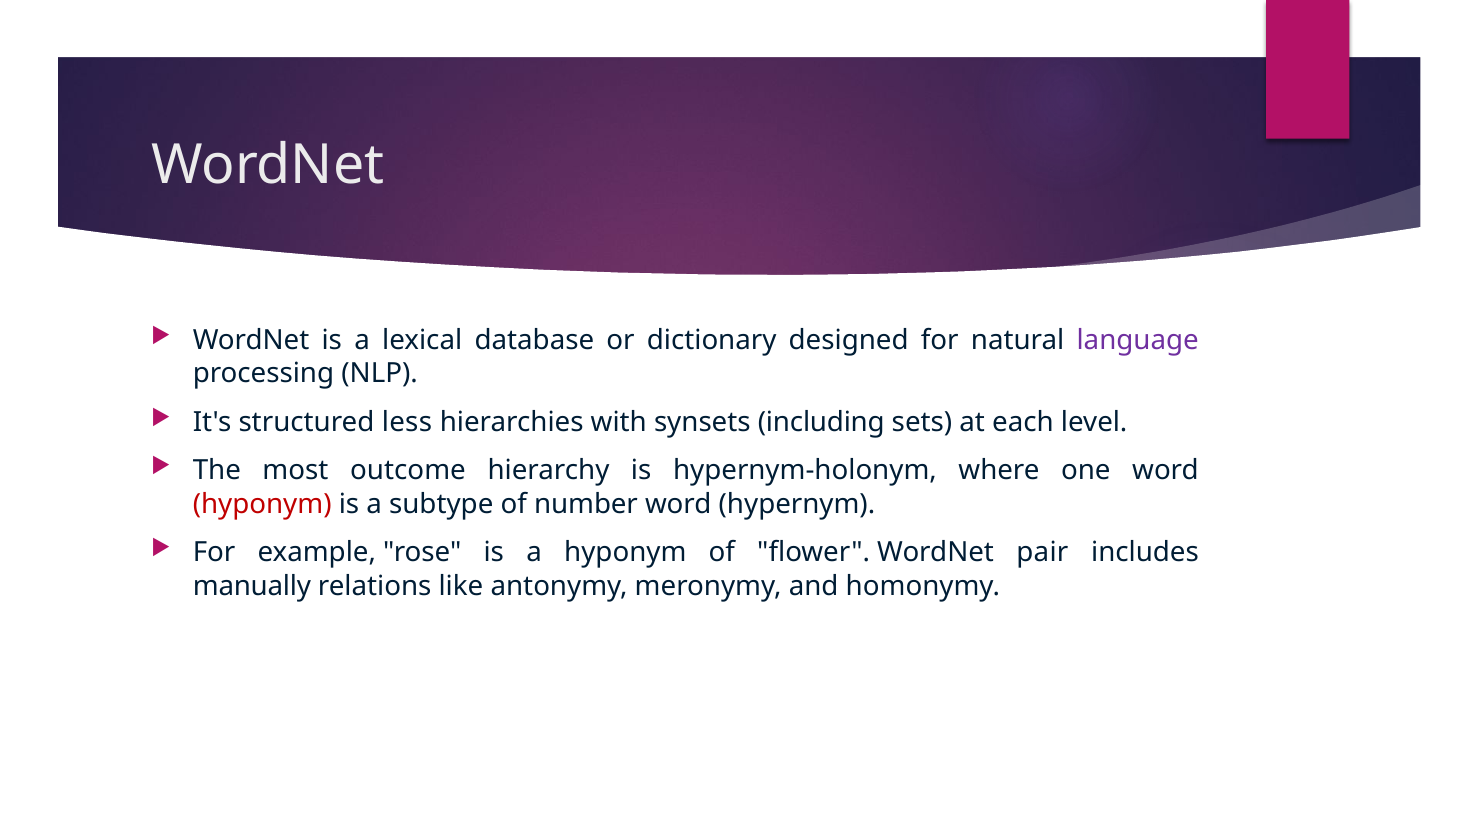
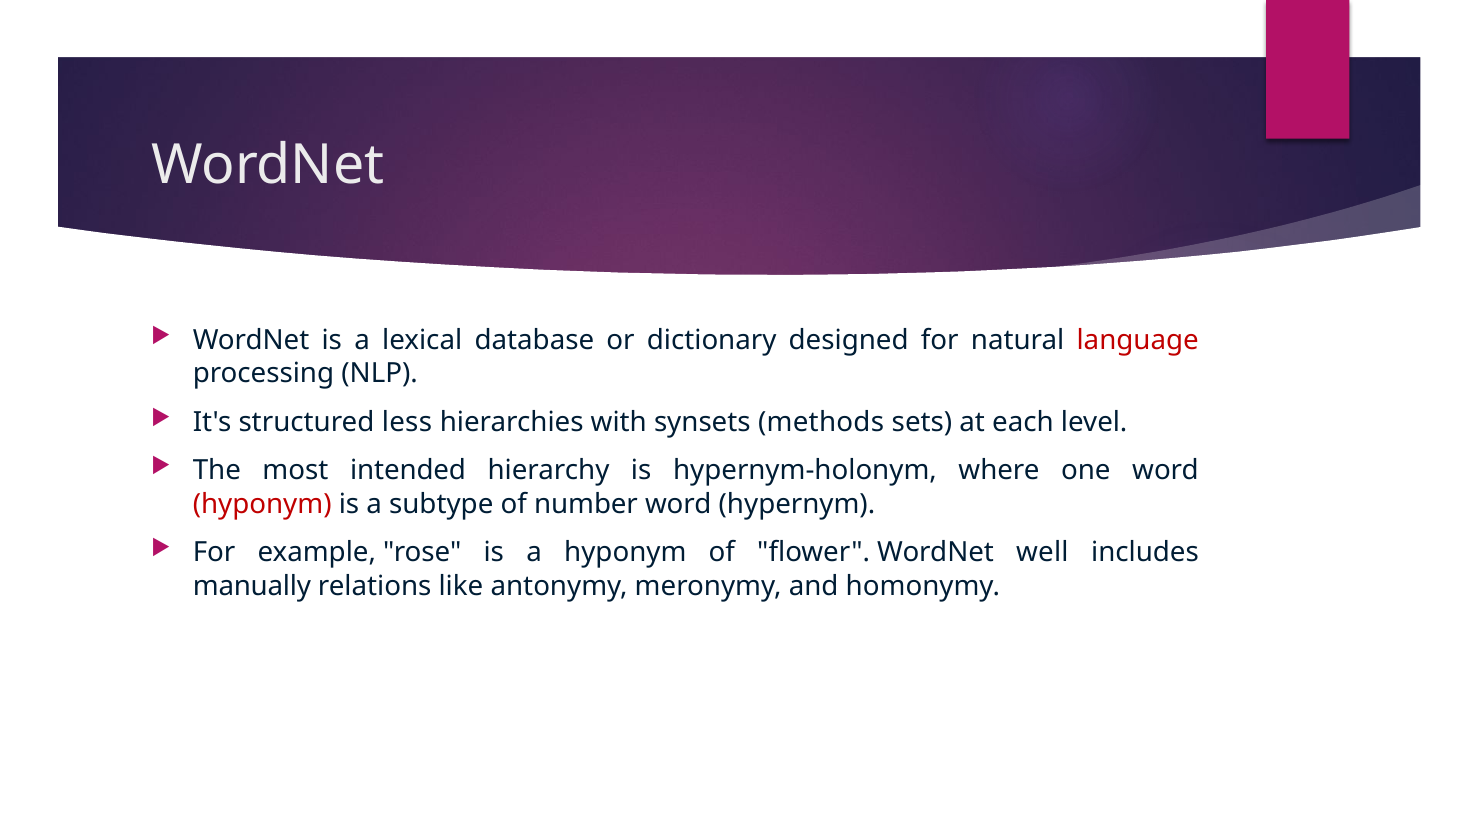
language colour: purple -> red
including: including -> methods
outcome: outcome -> intended
pair: pair -> well
